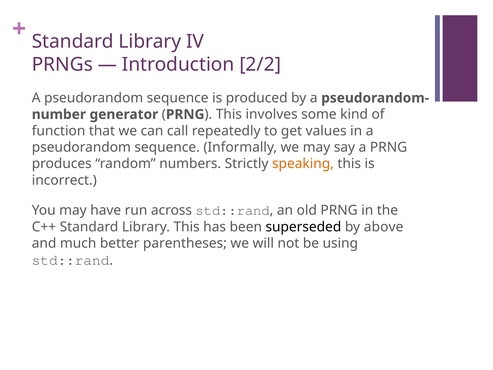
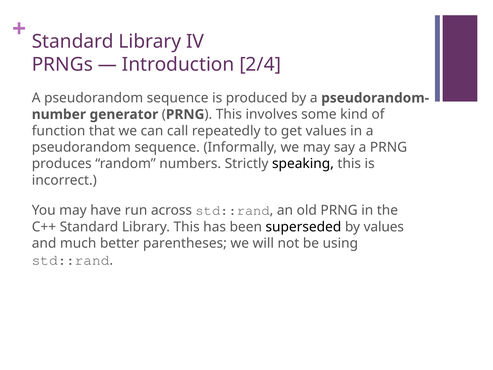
2/2: 2/2 -> 2/4
speaking colour: orange -> black
by above: above -> values
